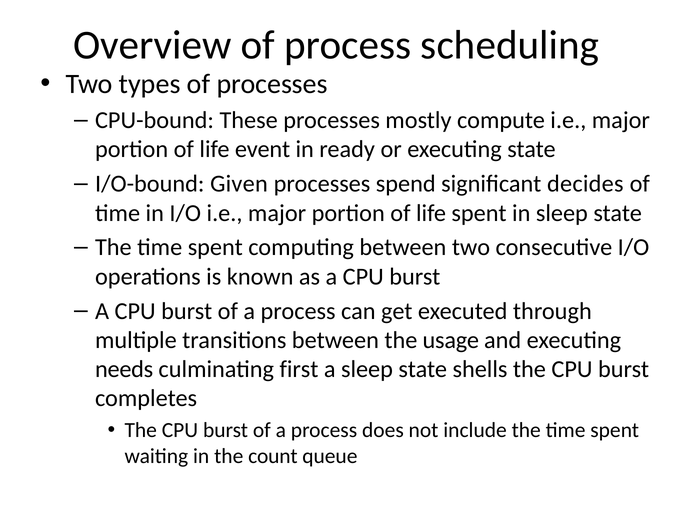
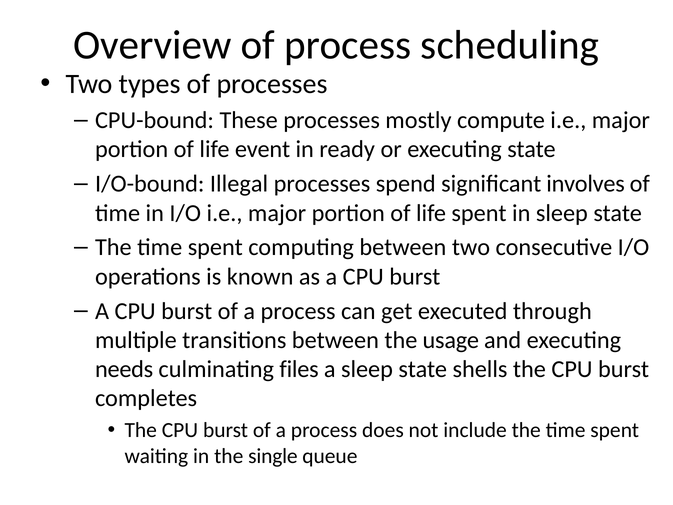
Given: Given -> Illegal
decides: decides -> involves
first: first -> files
count: count -> single
